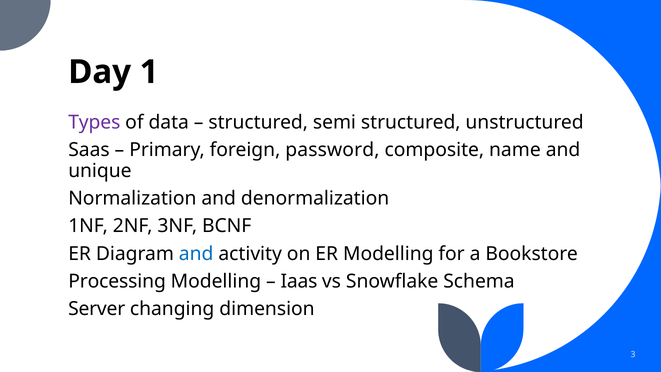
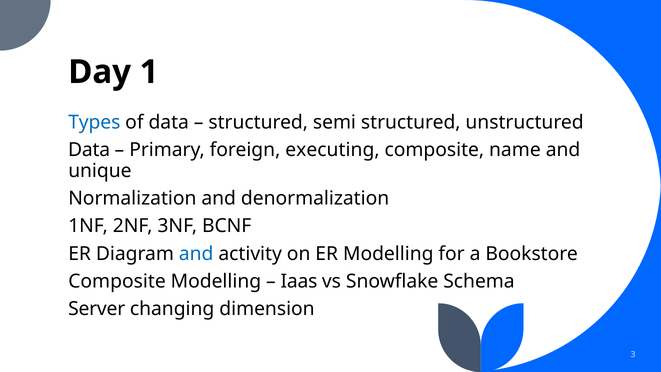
Types colour: purple -> blue
Saas at (89, 150): Saas -> Data
password: password -> executing
Processing at (117, 281): Processing -> Composite
